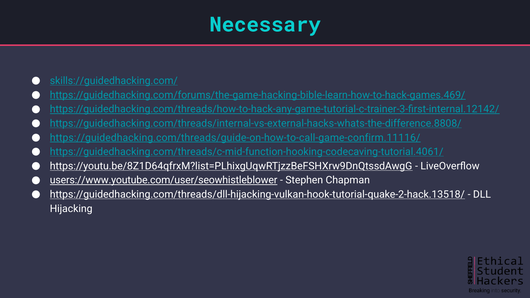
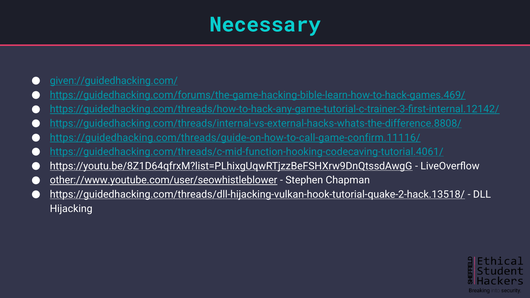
skills://guidedhacking.com/: skills://guidedhacking.com/ -> given://guidedhacking.com/
users://www.youtube.com/user/seowhistleblower: users://www.youtube.com/user/seowhistleblower -> other://www.youtube.com/user/seowhistleblower
